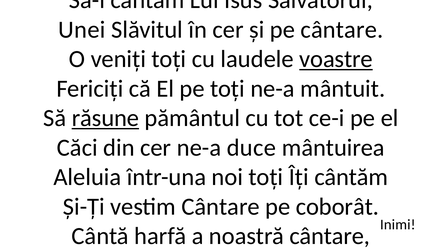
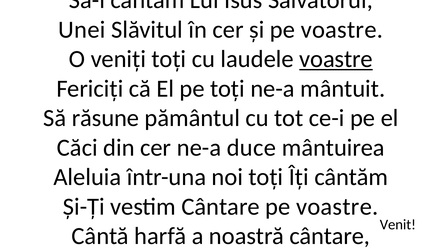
și pe cântare: cântare -> voastre
răsune underline: present -> none
coborât at (337, 206): coborât -> voastre
Inimi: Inimi -> Venit
